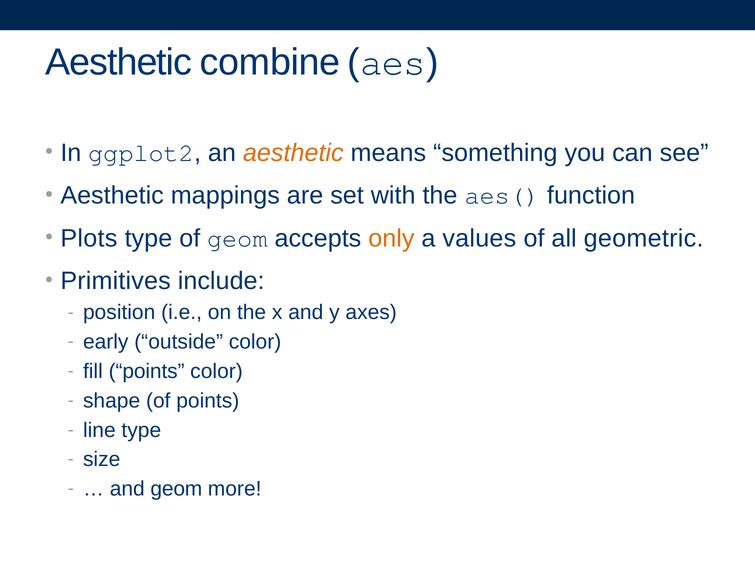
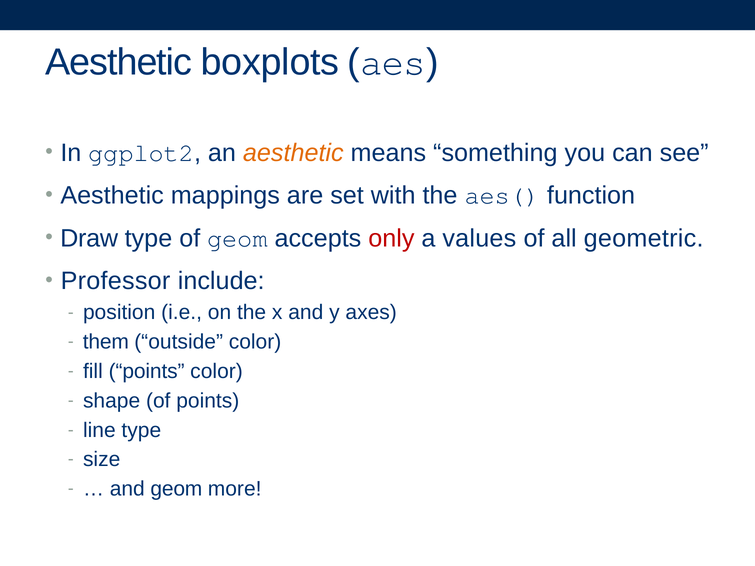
combine: combine -> boxplots
Plots: Plots -> Draw
only colour: orange -> red
Primitives: Primitives -> Professor
early: early -> them
